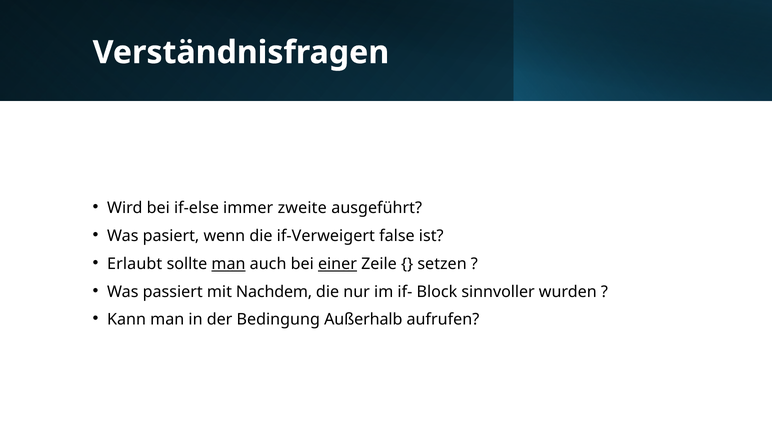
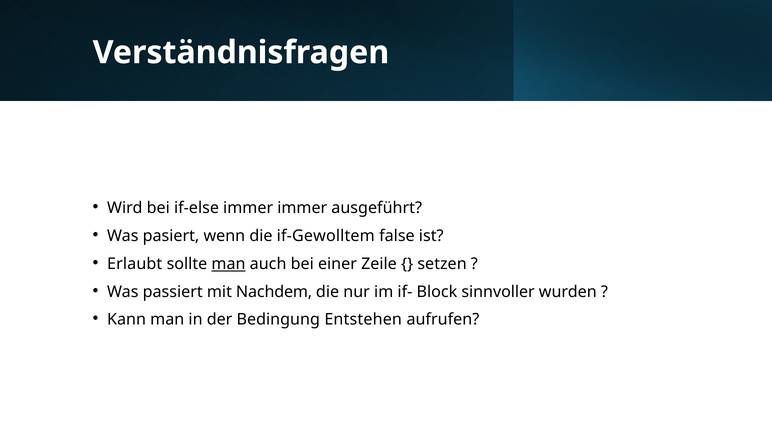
immer zweite: zweite -> immer
if-Verweigert: if-Verweigert -> if-Gewolltem
einer underline: present -> none
Außerhalb: Außerhalb -> Entstehen
